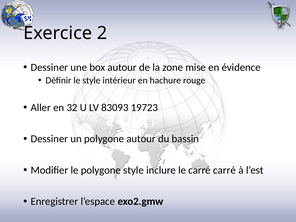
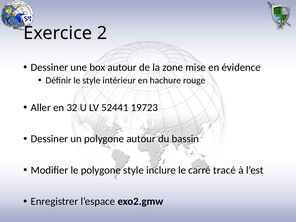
83093: 83093 -> 52441
carré carré: carré -> tracé
